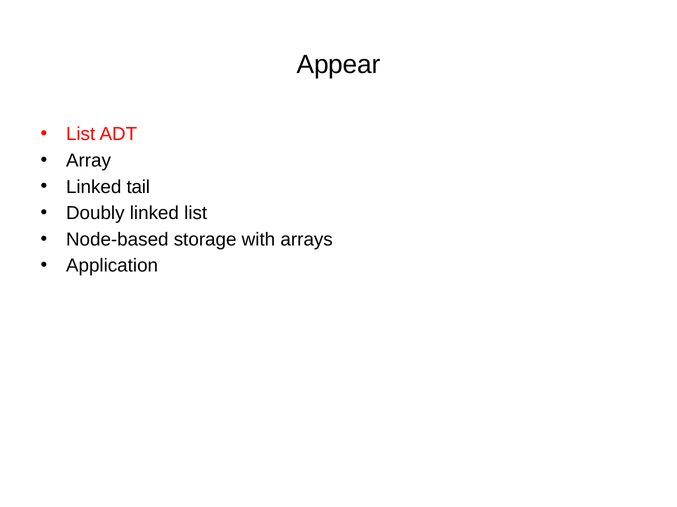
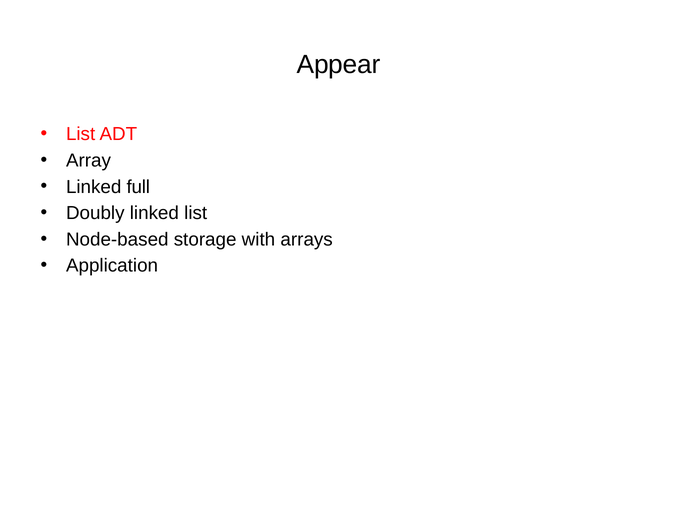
tail: tail -> full
